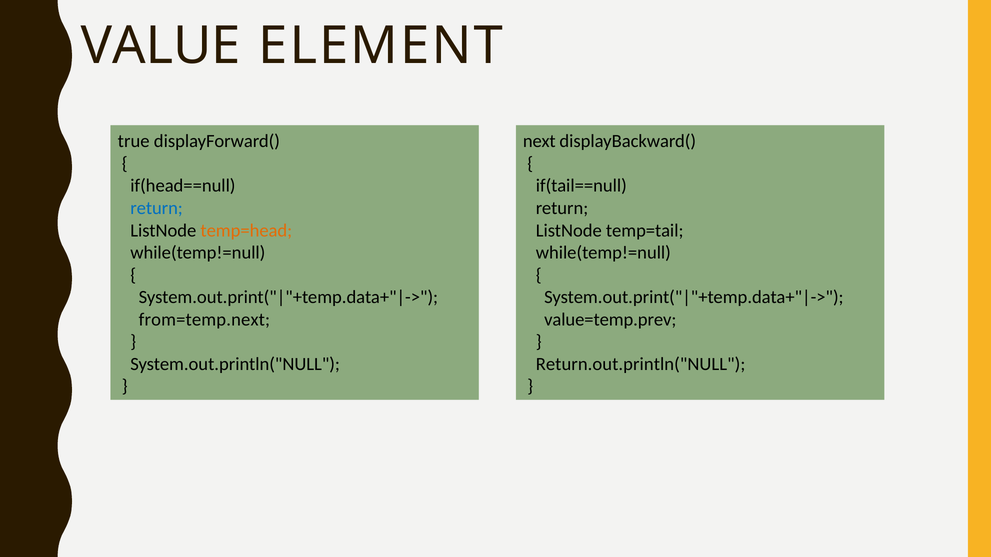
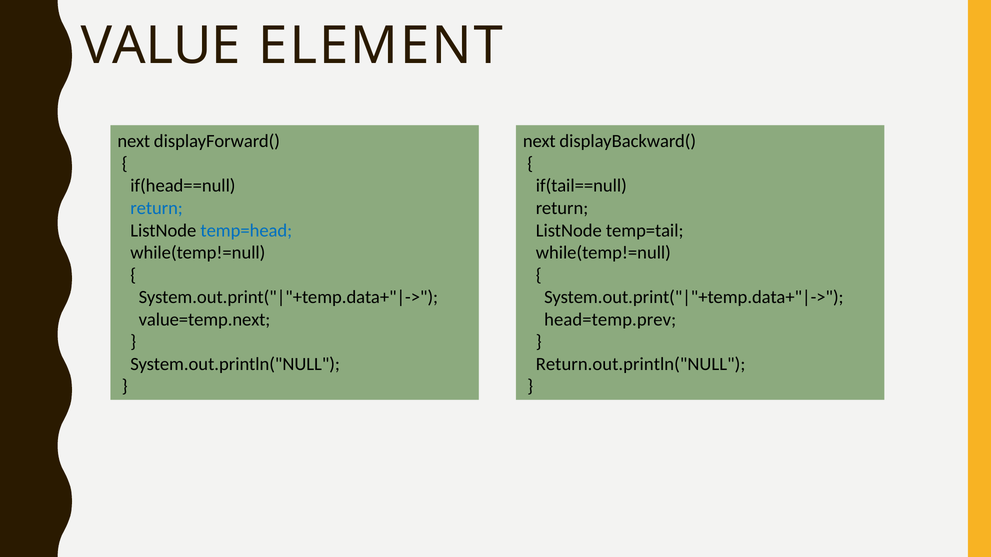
true at (134, 141): true -> next
temp=head colour: orange -> blue
from=temp.next: from=temp.next -> value=temp.next
value=temp.prev: value=temp.prev -> head=temp.prev
